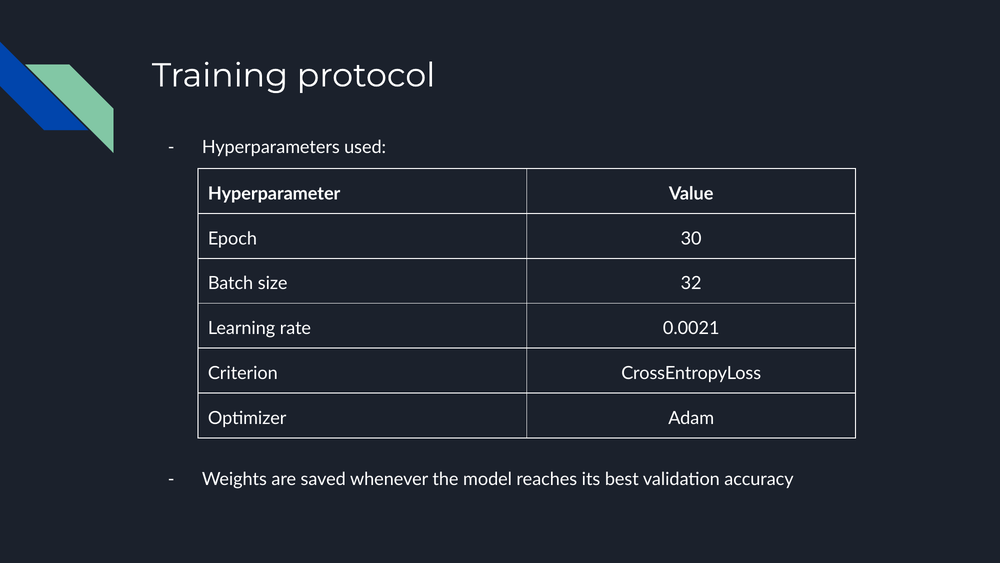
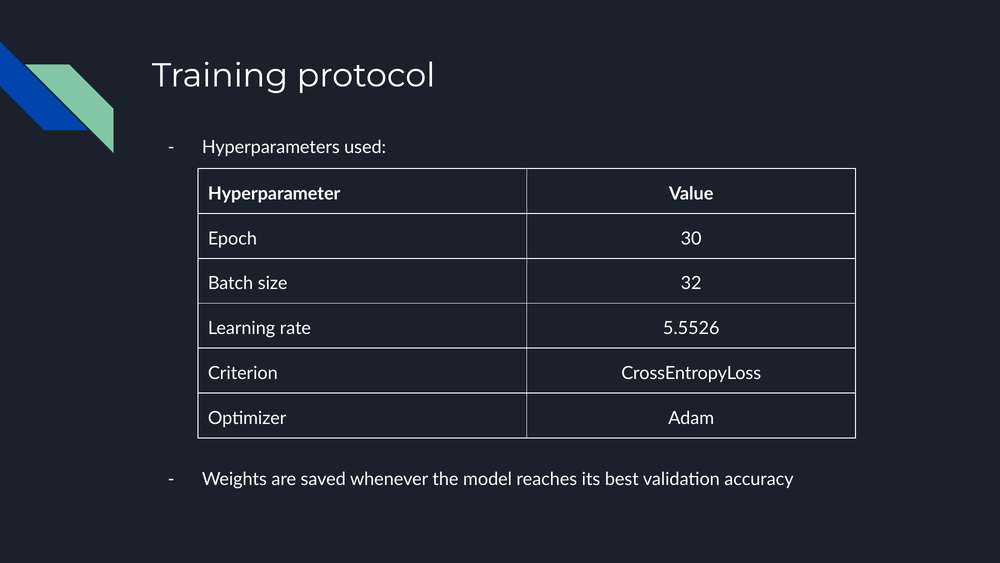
0.0021: 0.0021 -> 5.5526
